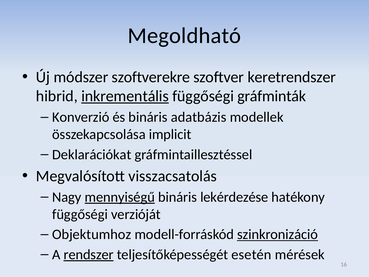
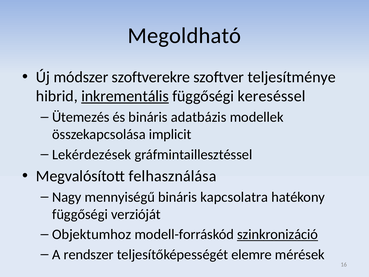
keretrendszer: keretrendszer -> teljesítménye
gráfminták: gráfminták -> kereséssel
Konverzió: Konverzió -> Ütemezés
Deklarációkat: Deklarációkat -> Lekérdezések
visszacsatolás: visszacsatolás -> felhasználása
mennyiségű underline: present -> none
lekérdezése: lekérdezése -> kapcsolatra
rendszer underline: present -> none
esetén: esetén -> elemre
